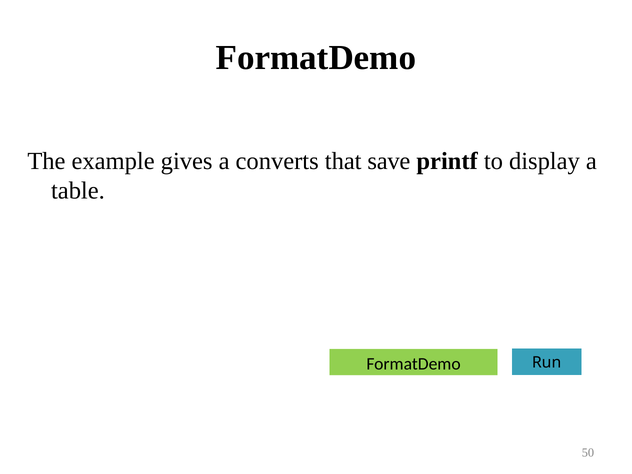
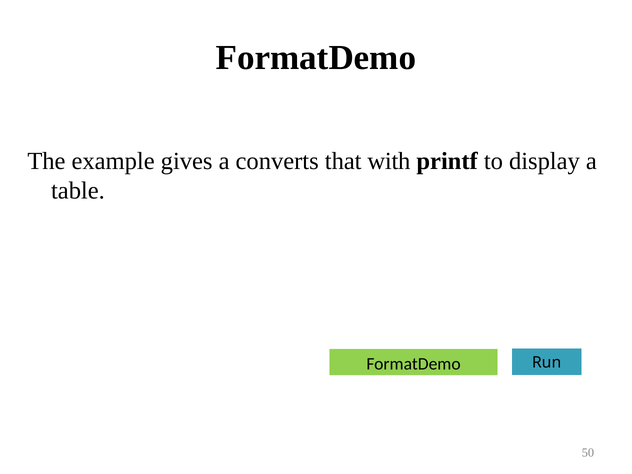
save: save -> with
